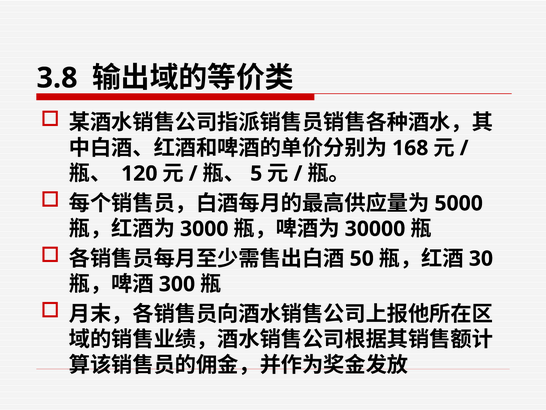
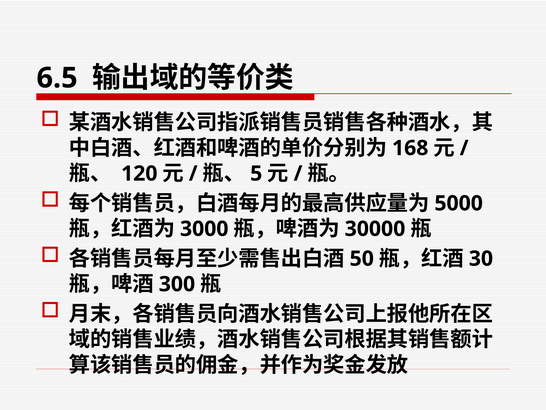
3.8: 3.8 -> 6.5
